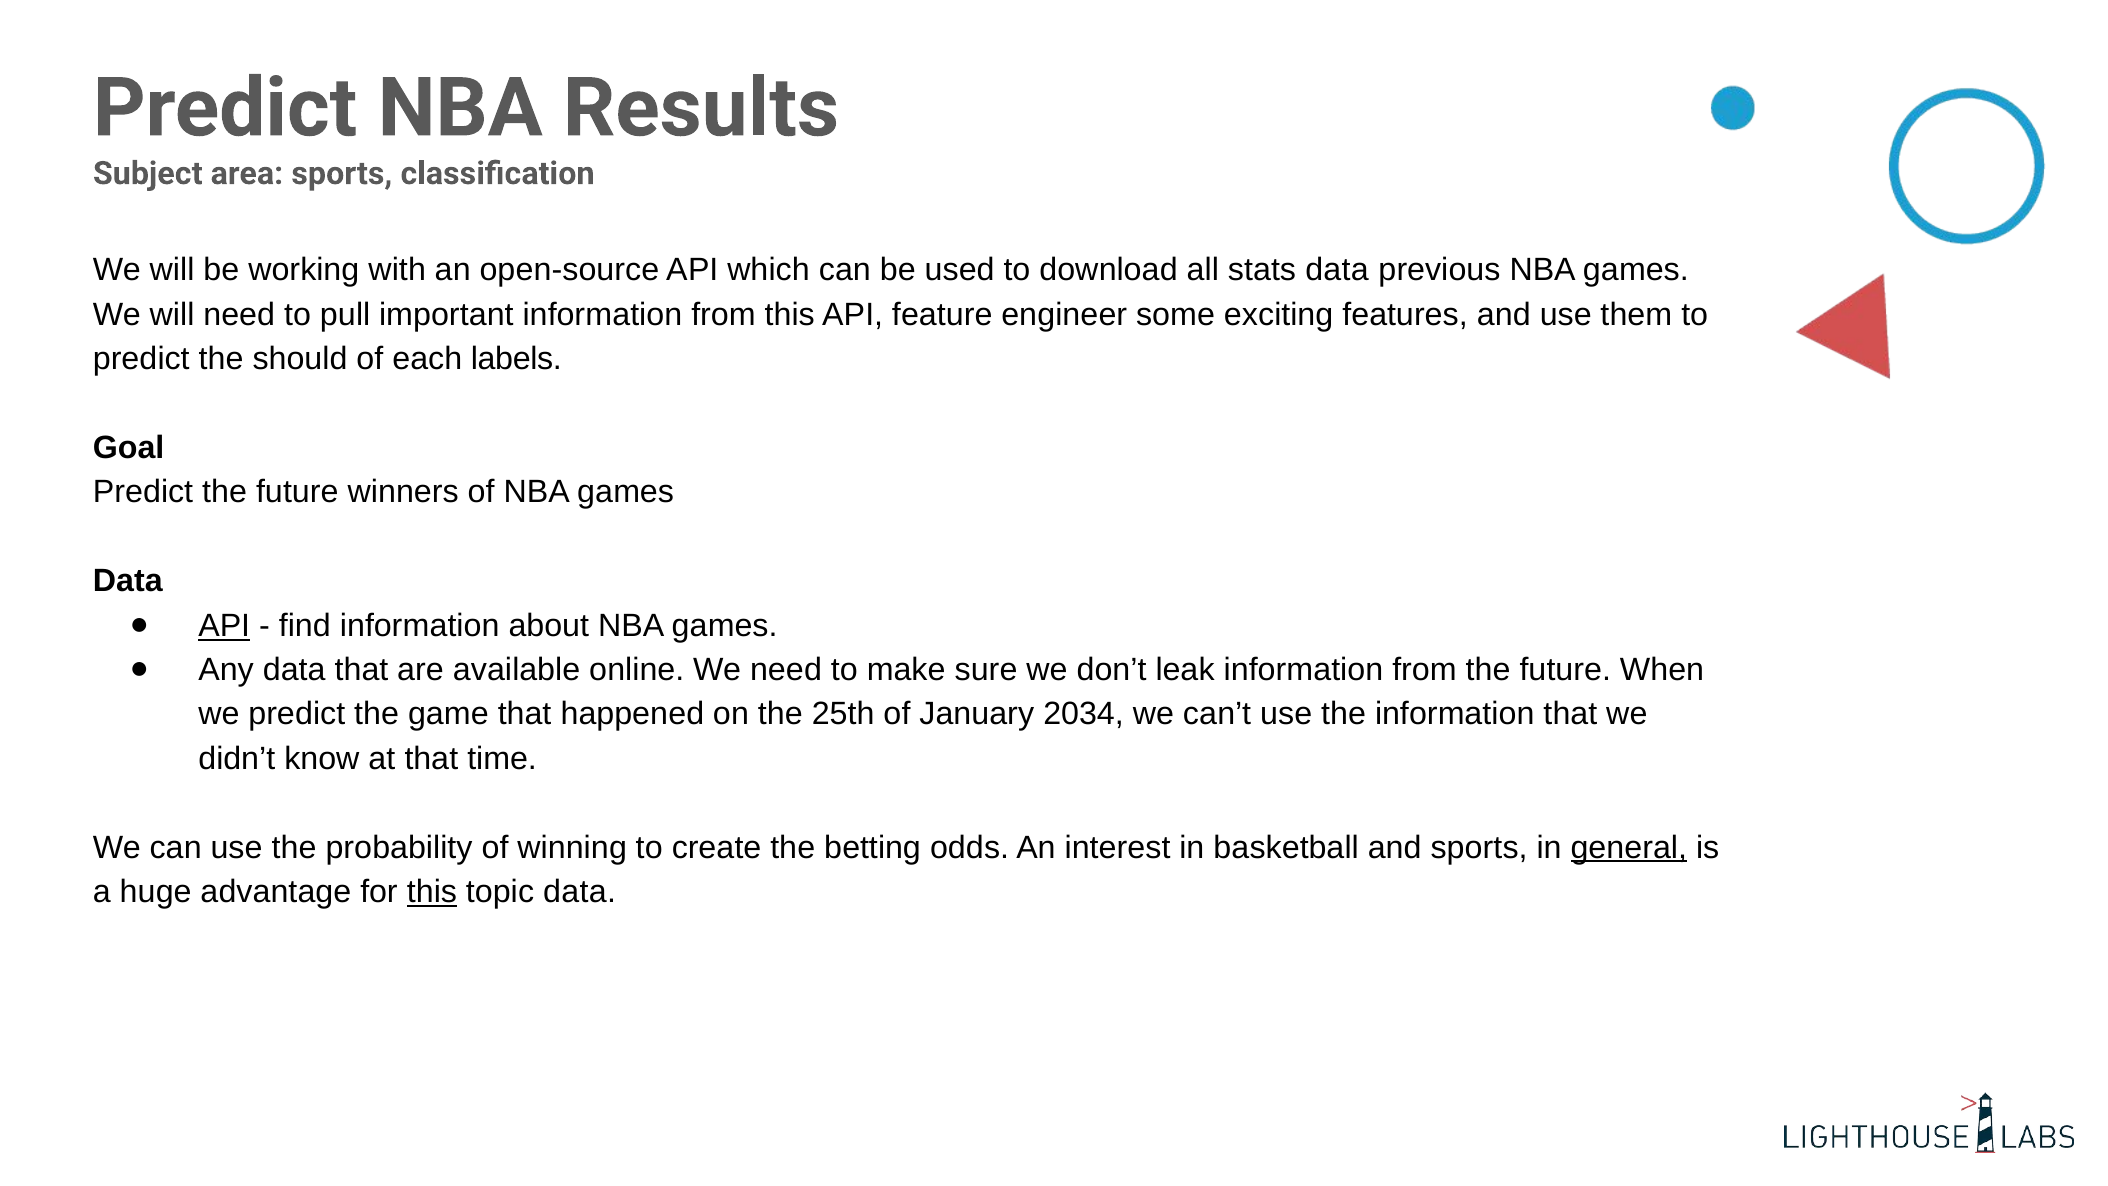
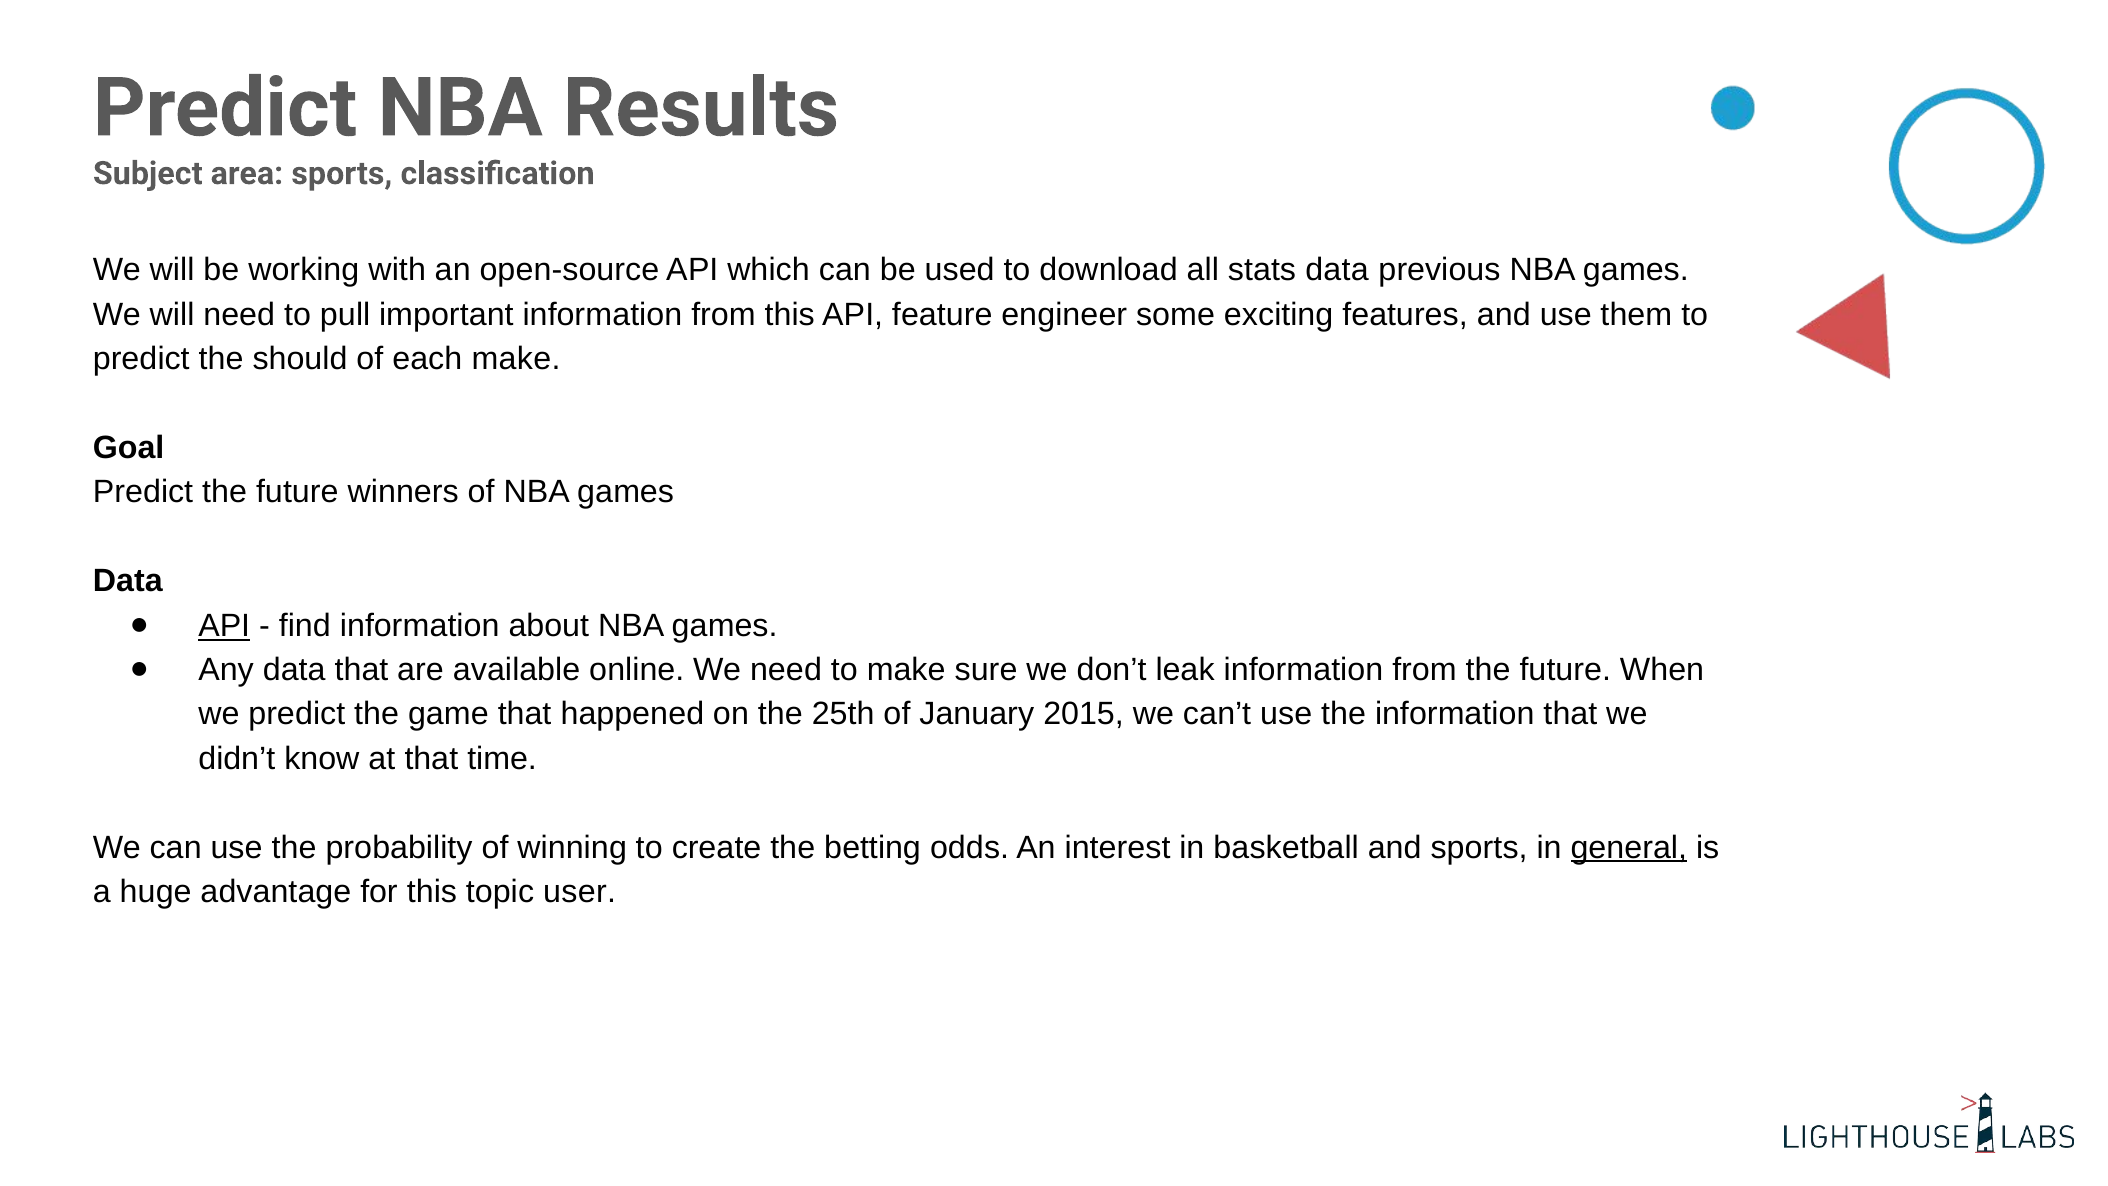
each labels: labels -> make
2034: 2034 -> 2015
this at (432, 892) underline: present -> none
topic data: data -> user
